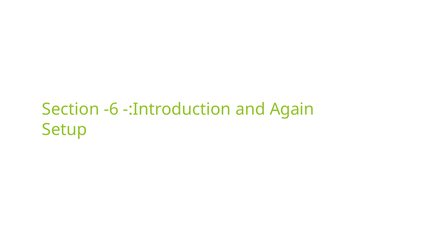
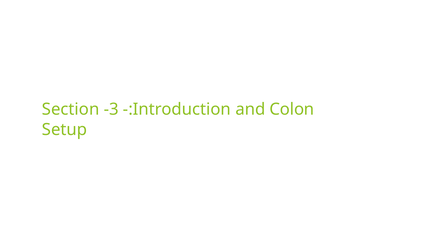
-6: -6 -> -3
Again: Again -> Colon
